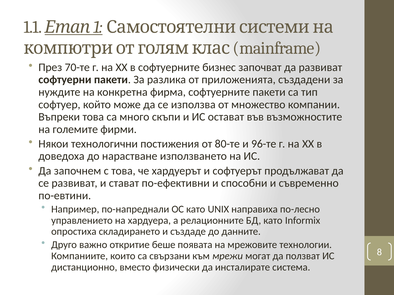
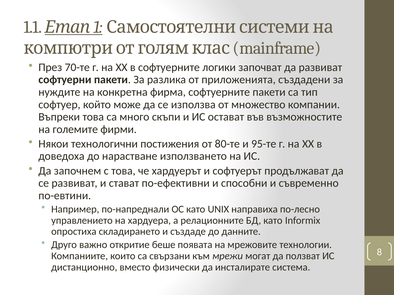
бизнес: бизнес -> логики
96-те: 96-те -> 95-те
